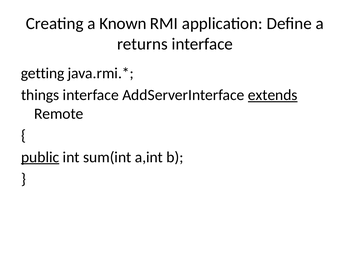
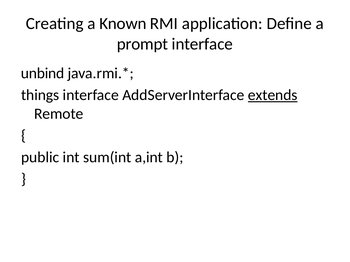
returns: returns -> prompt
getting: getting -> unbind
public underline: present -> none
